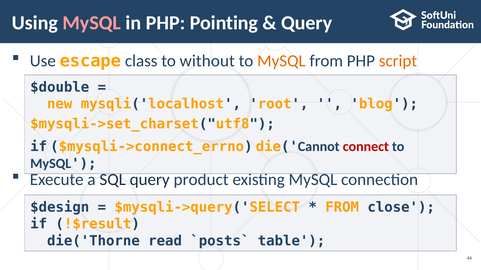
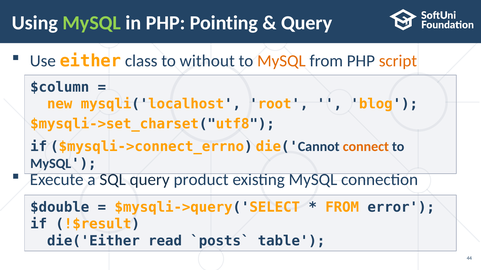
MySQL at (92, 23) colour: pink -> light green
escape: escape -> either
$double: $double -> $column
connect colour: red -> orange
$design: $design -> $double
close: close -> error
die('Thorne: die('Thorne -> die('Either
